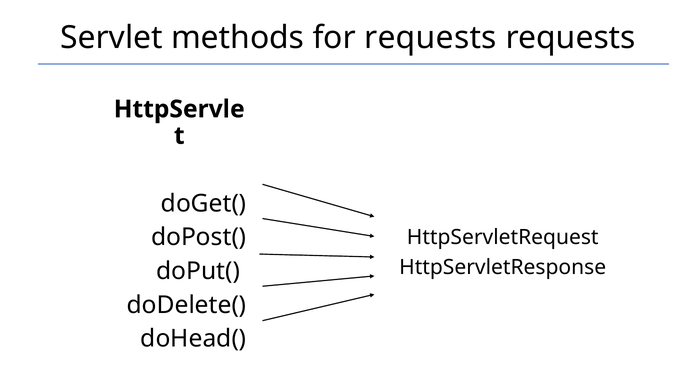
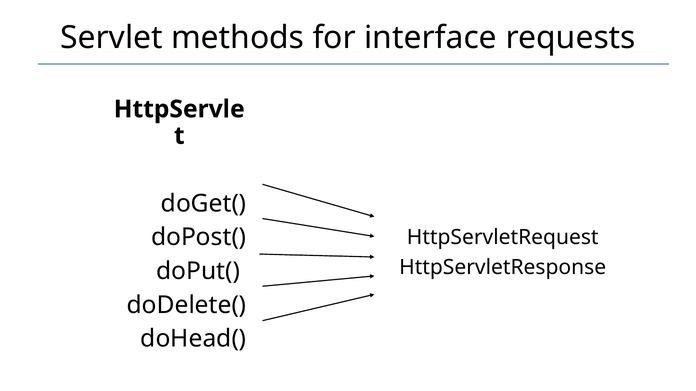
for requests: requests -> interface
